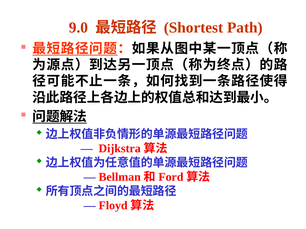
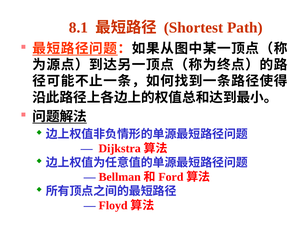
9.0: 9.0 -> 8.1
